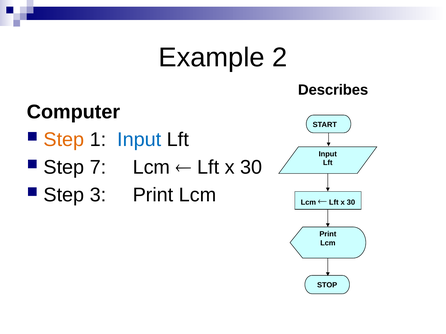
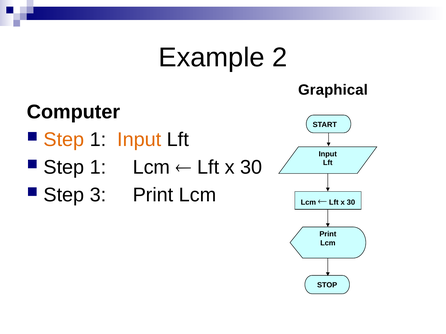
Describes: Describes -> Graphical
Input at (139, 140) colour: blue -> orange
7 at (98, 168): 7 -> 1
